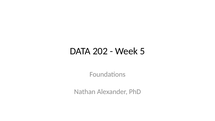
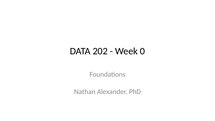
5: 5 -> 0
